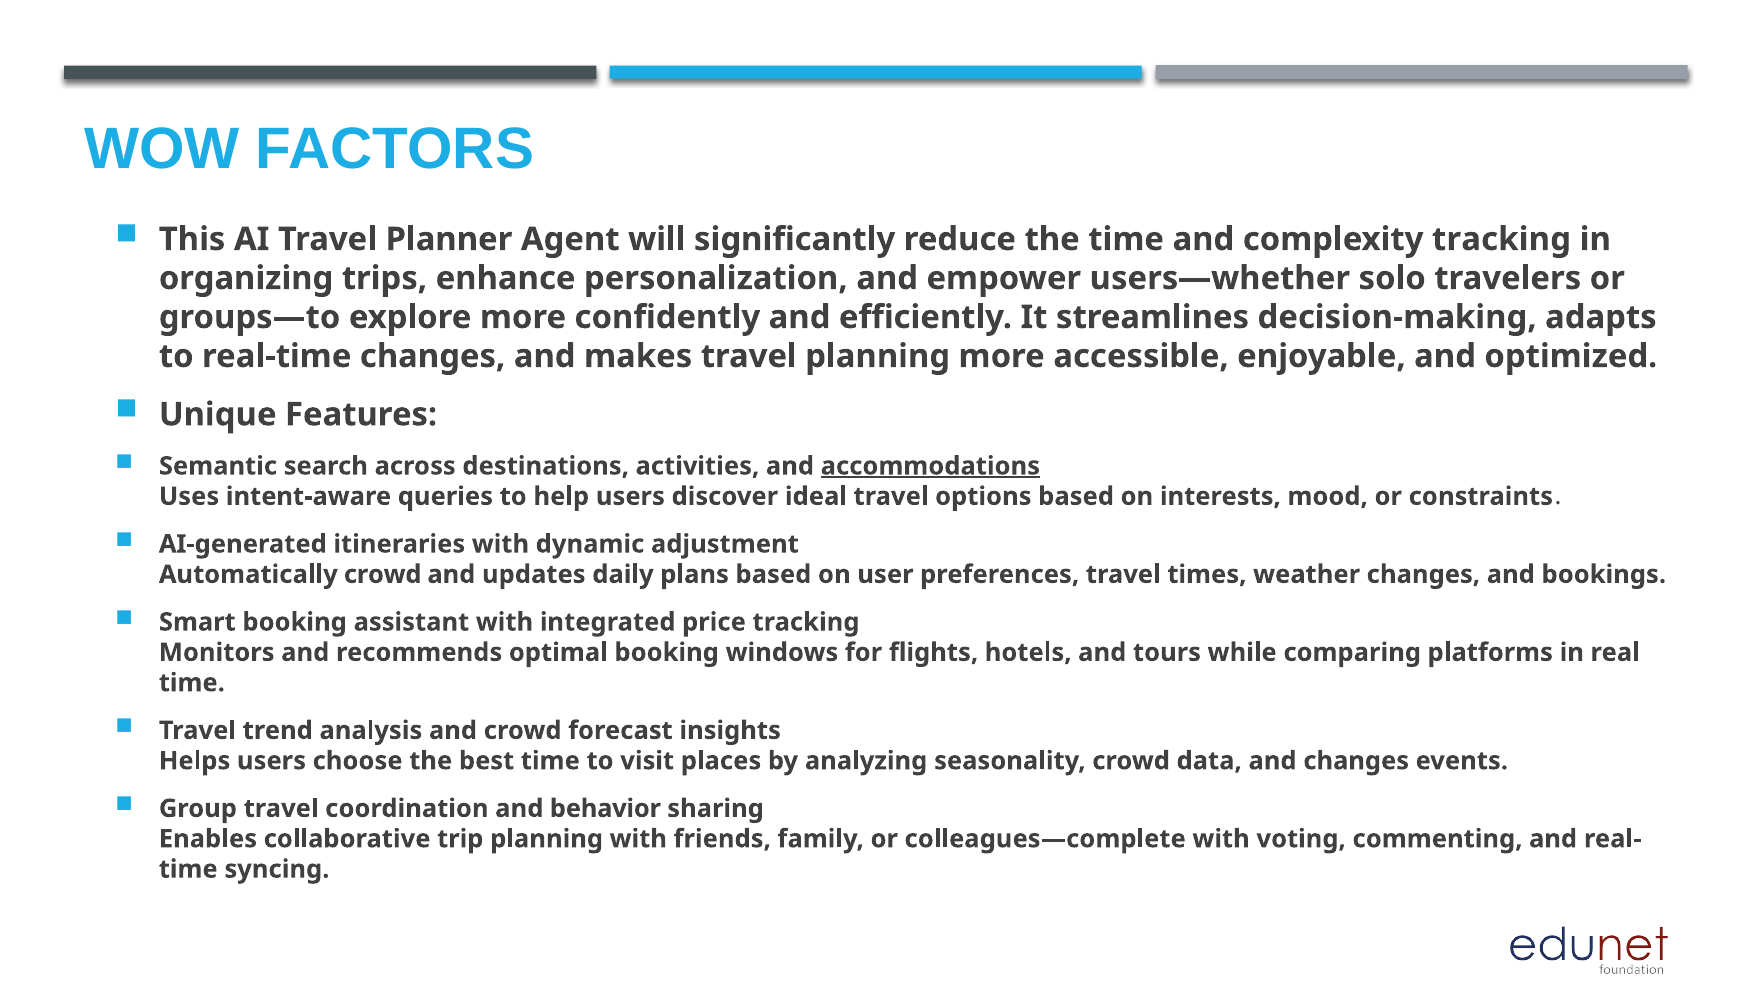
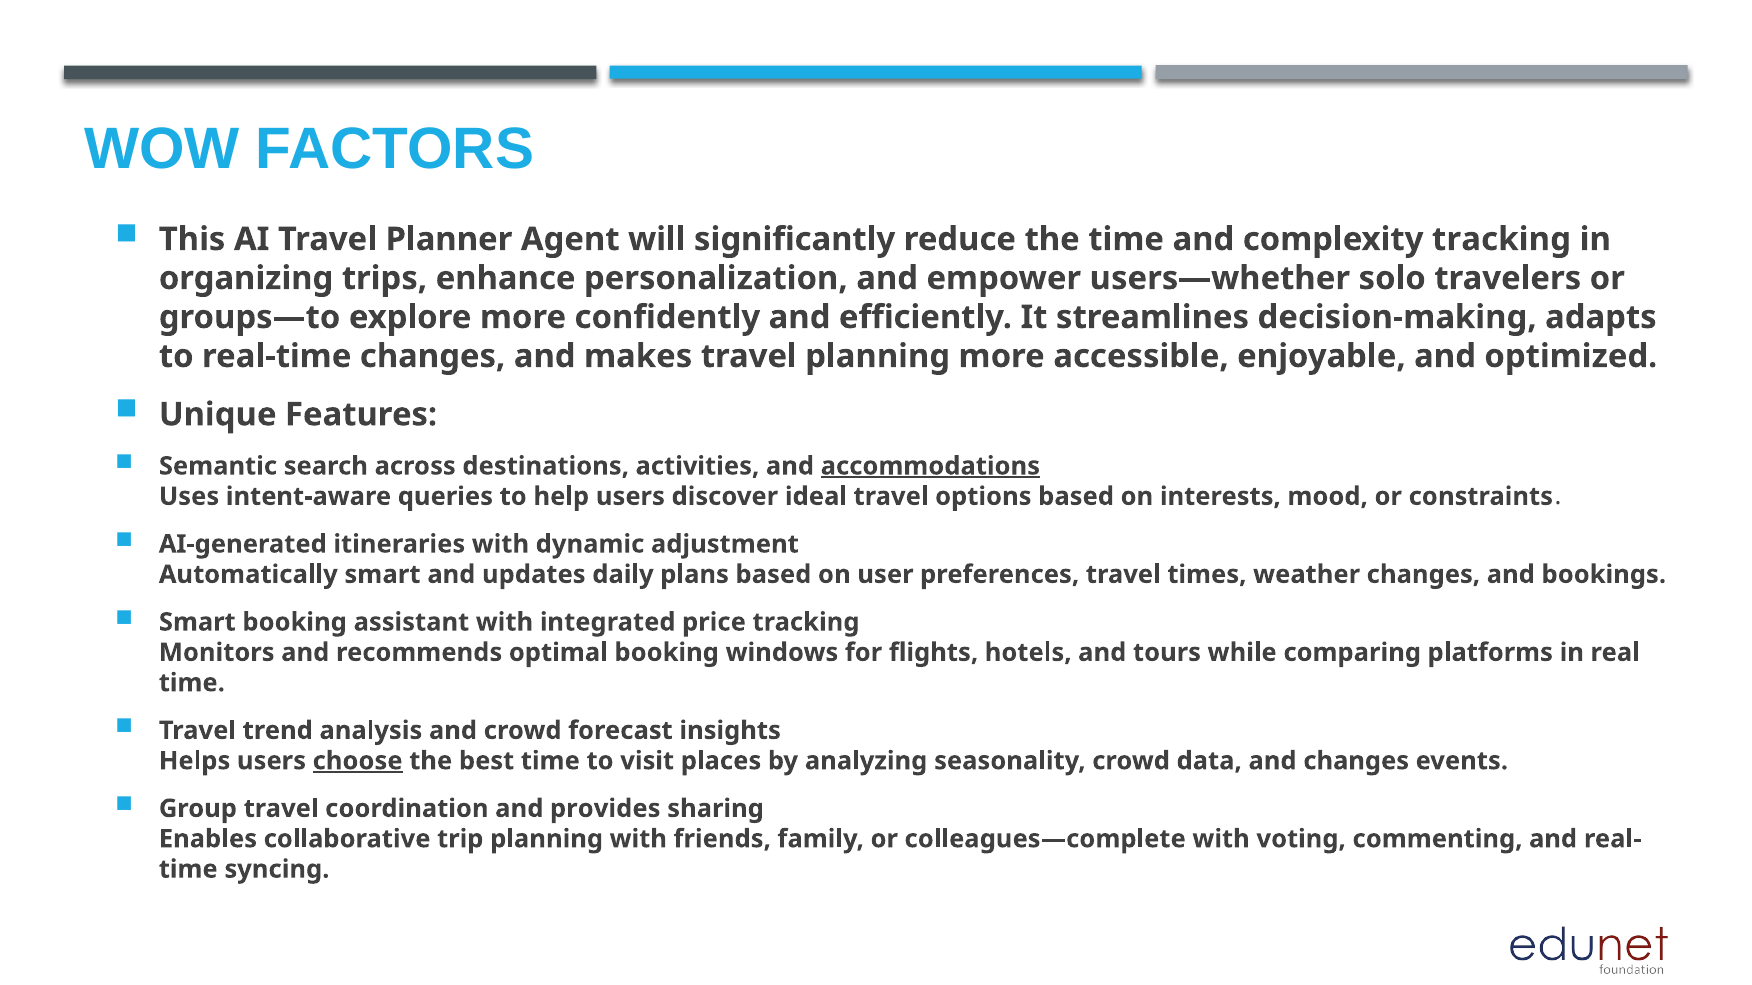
Automatically crowd: crowd -> smart
choose underline: none -> present
behavior: behavior -> provides
